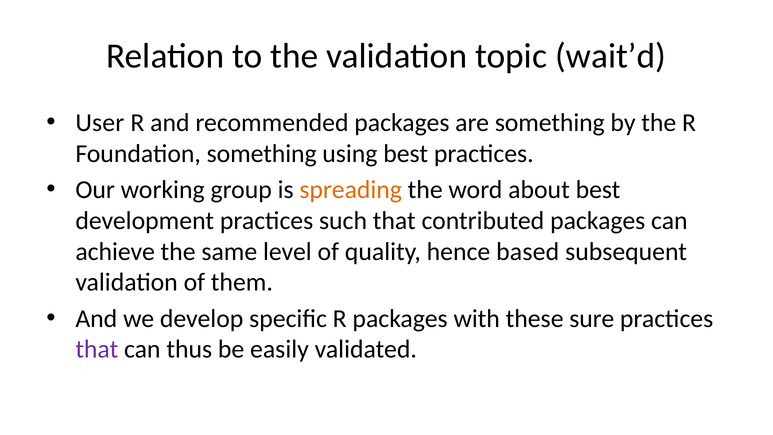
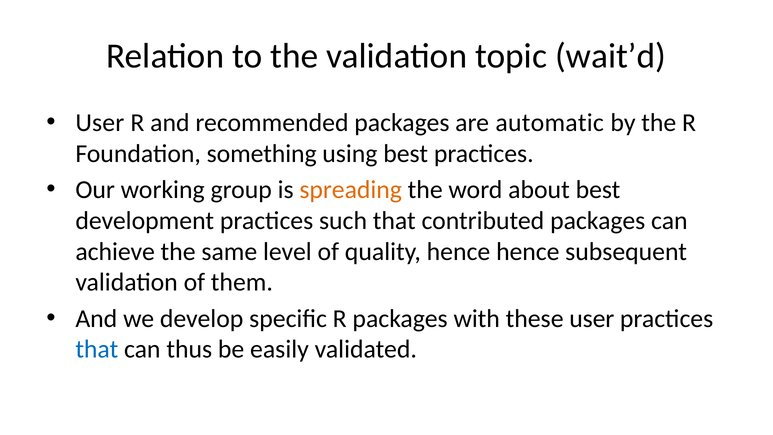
are something: something -> automatic
hence based: based -> hence
these sure: sure -> user
that at (97, 349) colour: purple -> blue
